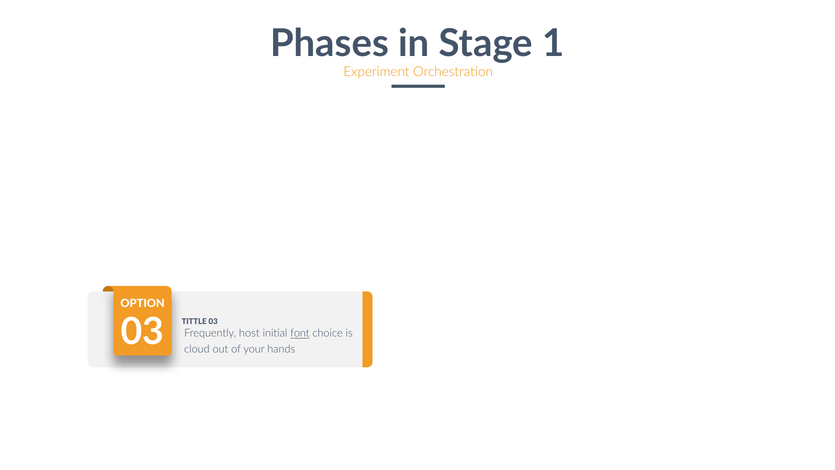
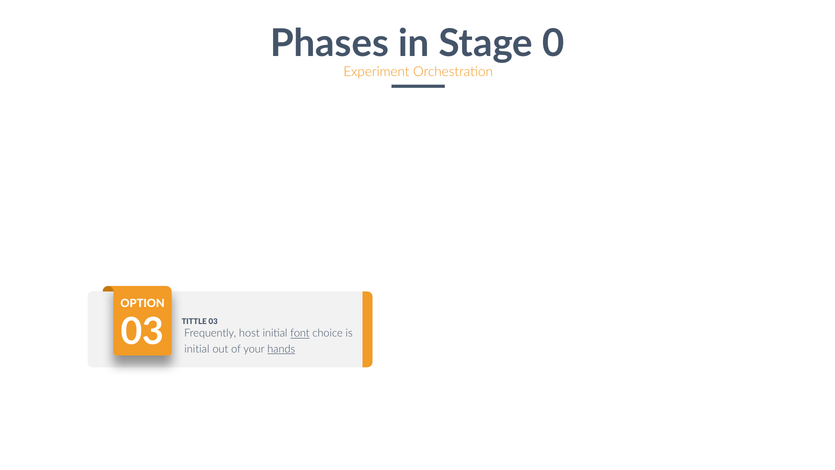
1: 1 -> 0
cloud at (197, 349): cloud -> initial
hands underline: none -> present
